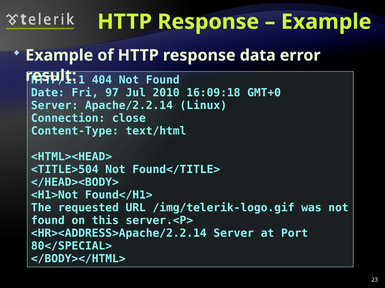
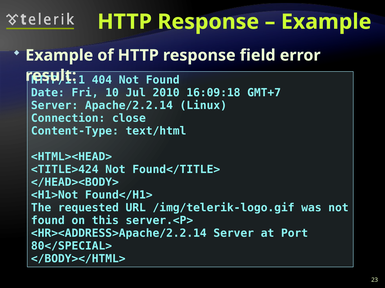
data: data -> field
97: 97 -> 10
GMT+0: GMT+0 -> GMT+7
<TITLE>504: <TITLE>504 -> <TITLE>424
